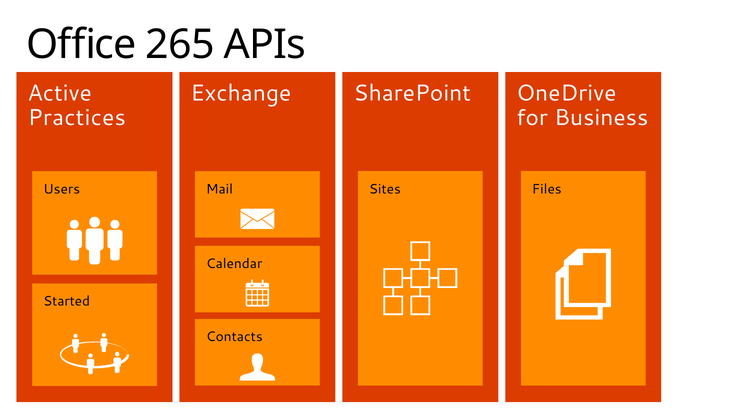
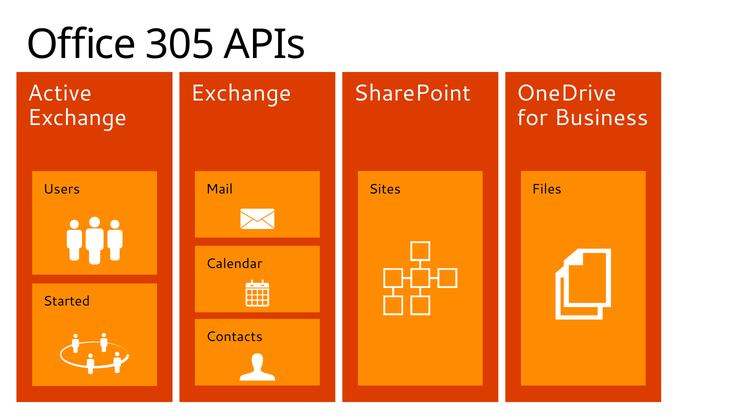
265: 265 -> 305
Practices at (77, 118): Practices -> Exchange
